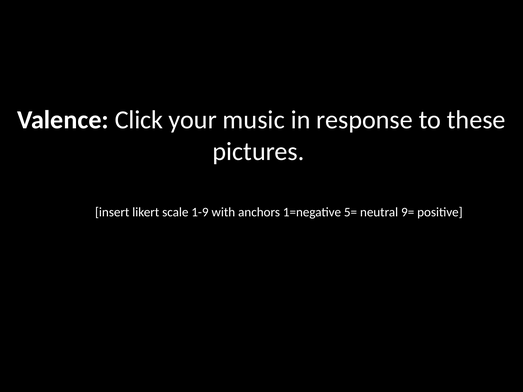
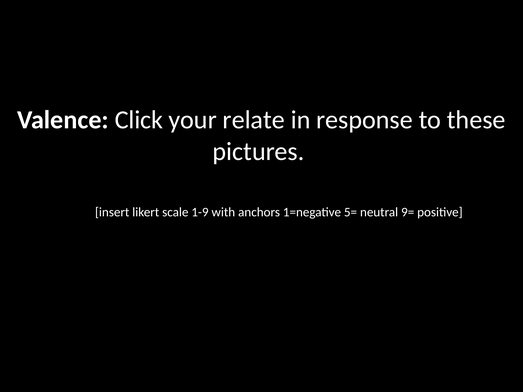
music: music -> relate
